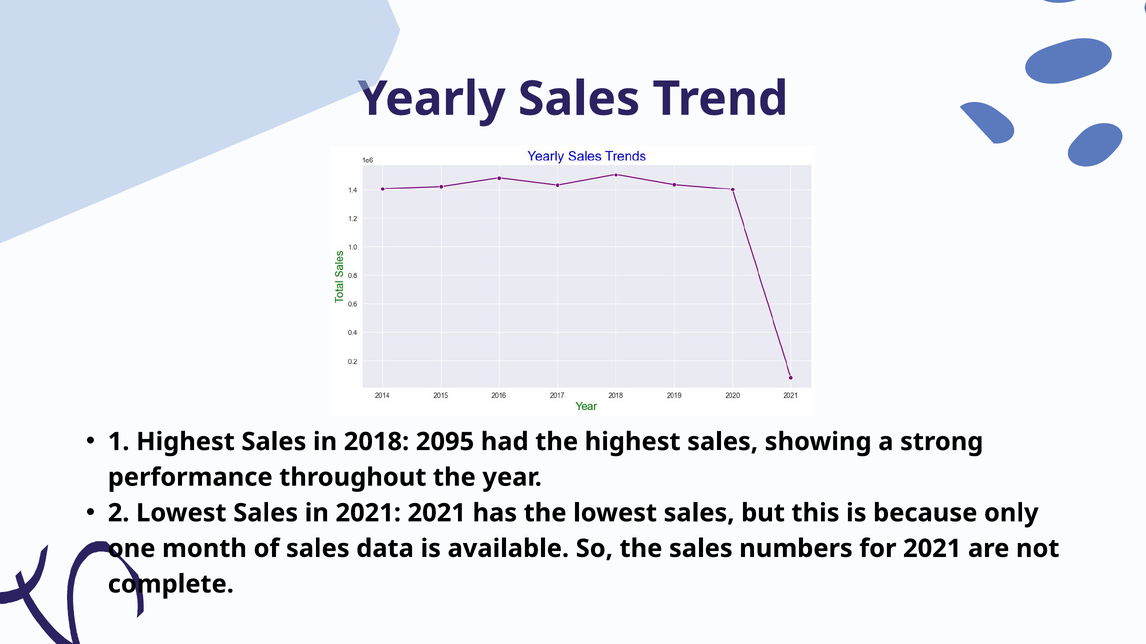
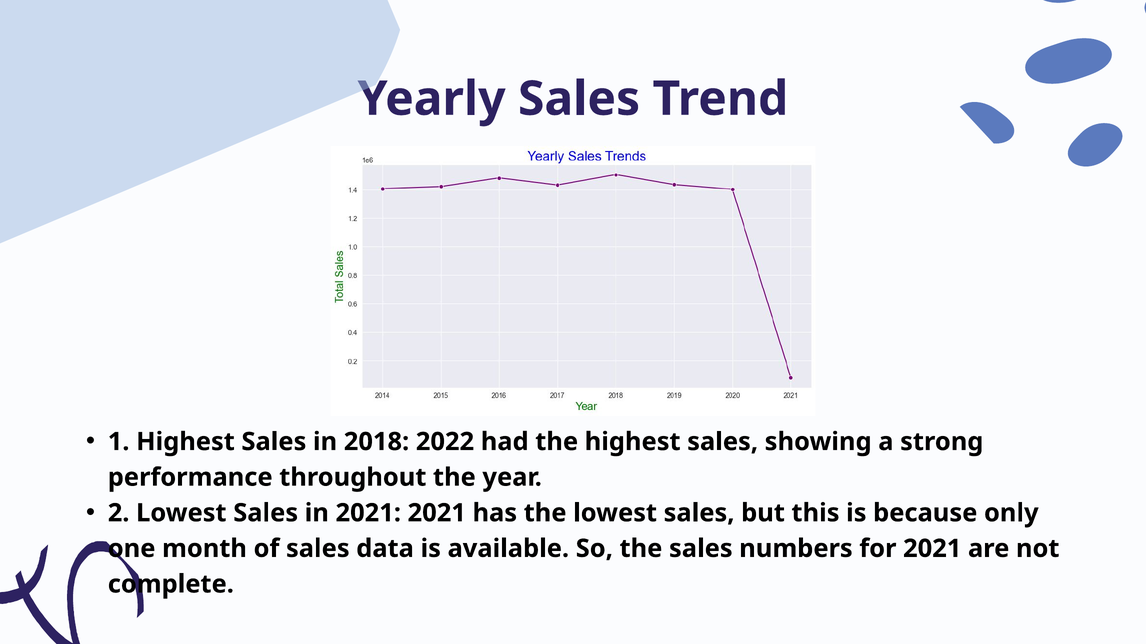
2095: 2095 -> 2022
